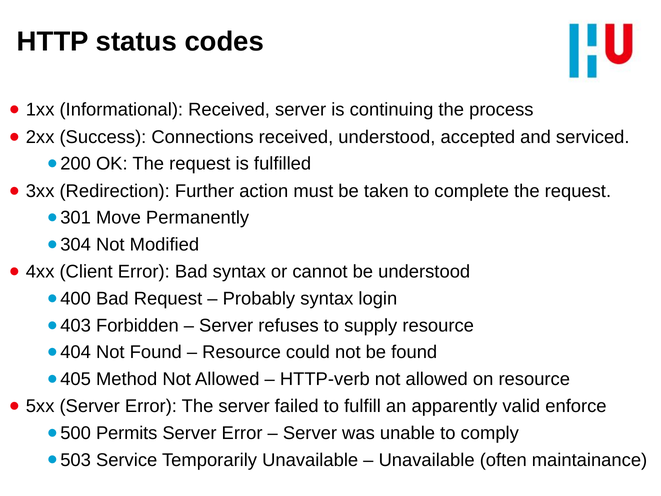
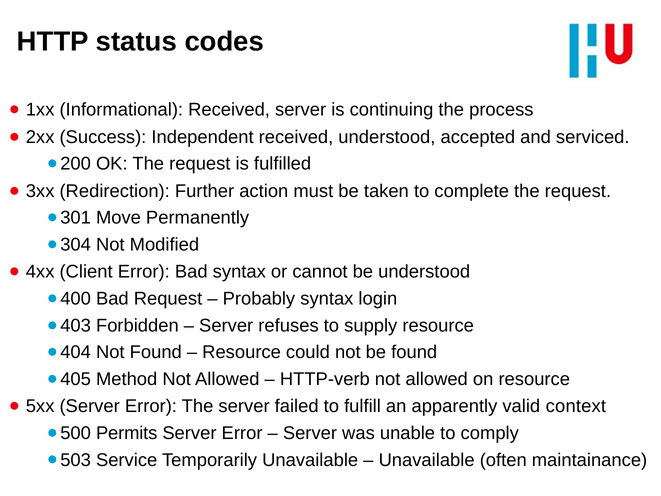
Connections: Connections -> Independent
enforce: enforce -> context
